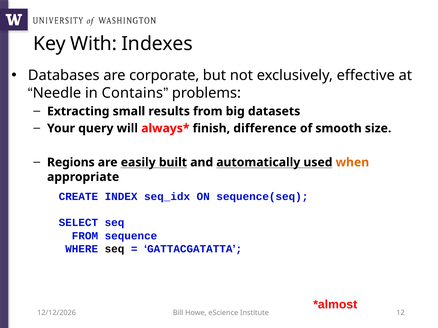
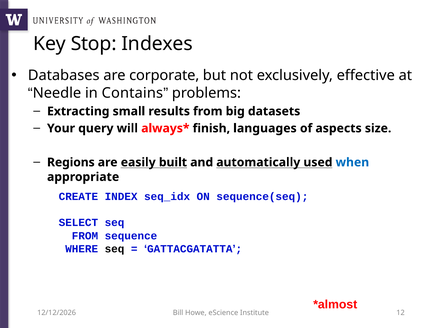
With: With -> Stop
difference: difference -> languages
smooth: smooth -> aspects
when colour: orange -> blue
